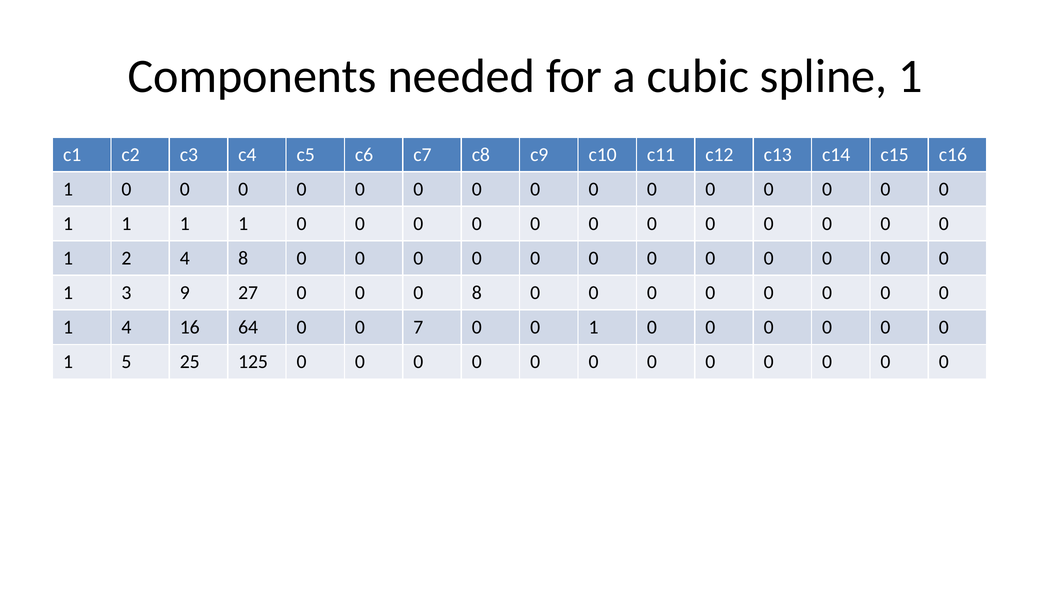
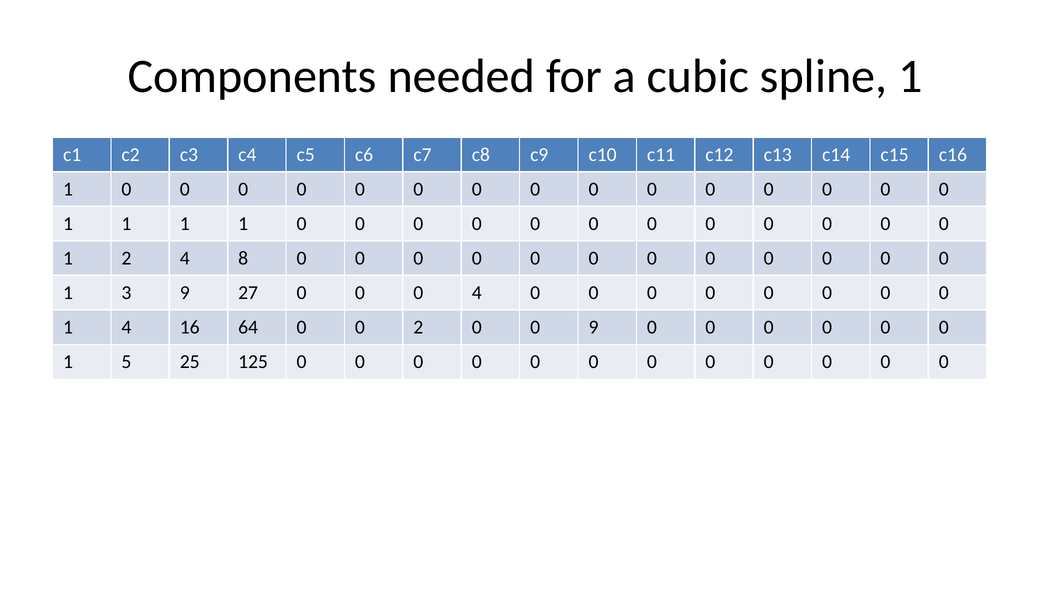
0 8: 8 -> 4
0 7: 7 -> 2
1 at (594, 327): 1 -> 9
